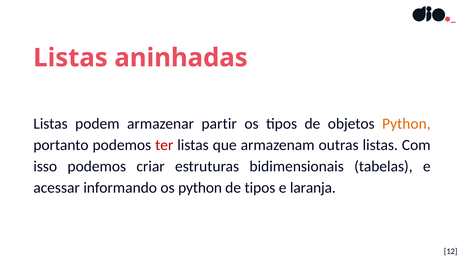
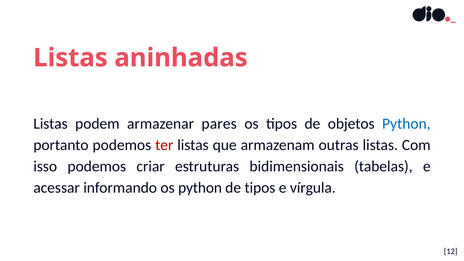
partir: partir -> pares
Python at (406, 124) colour: orange -> blue
laranja: laranja -> vírgula
